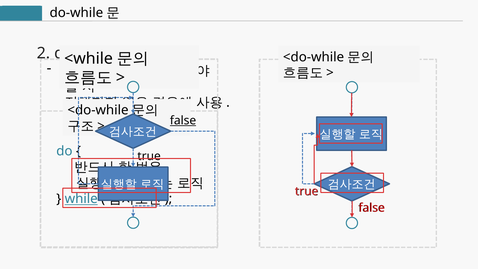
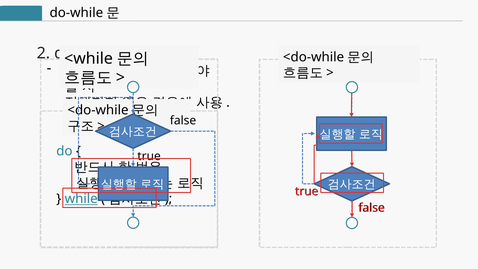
false at (183, 120) underline: present -> none
